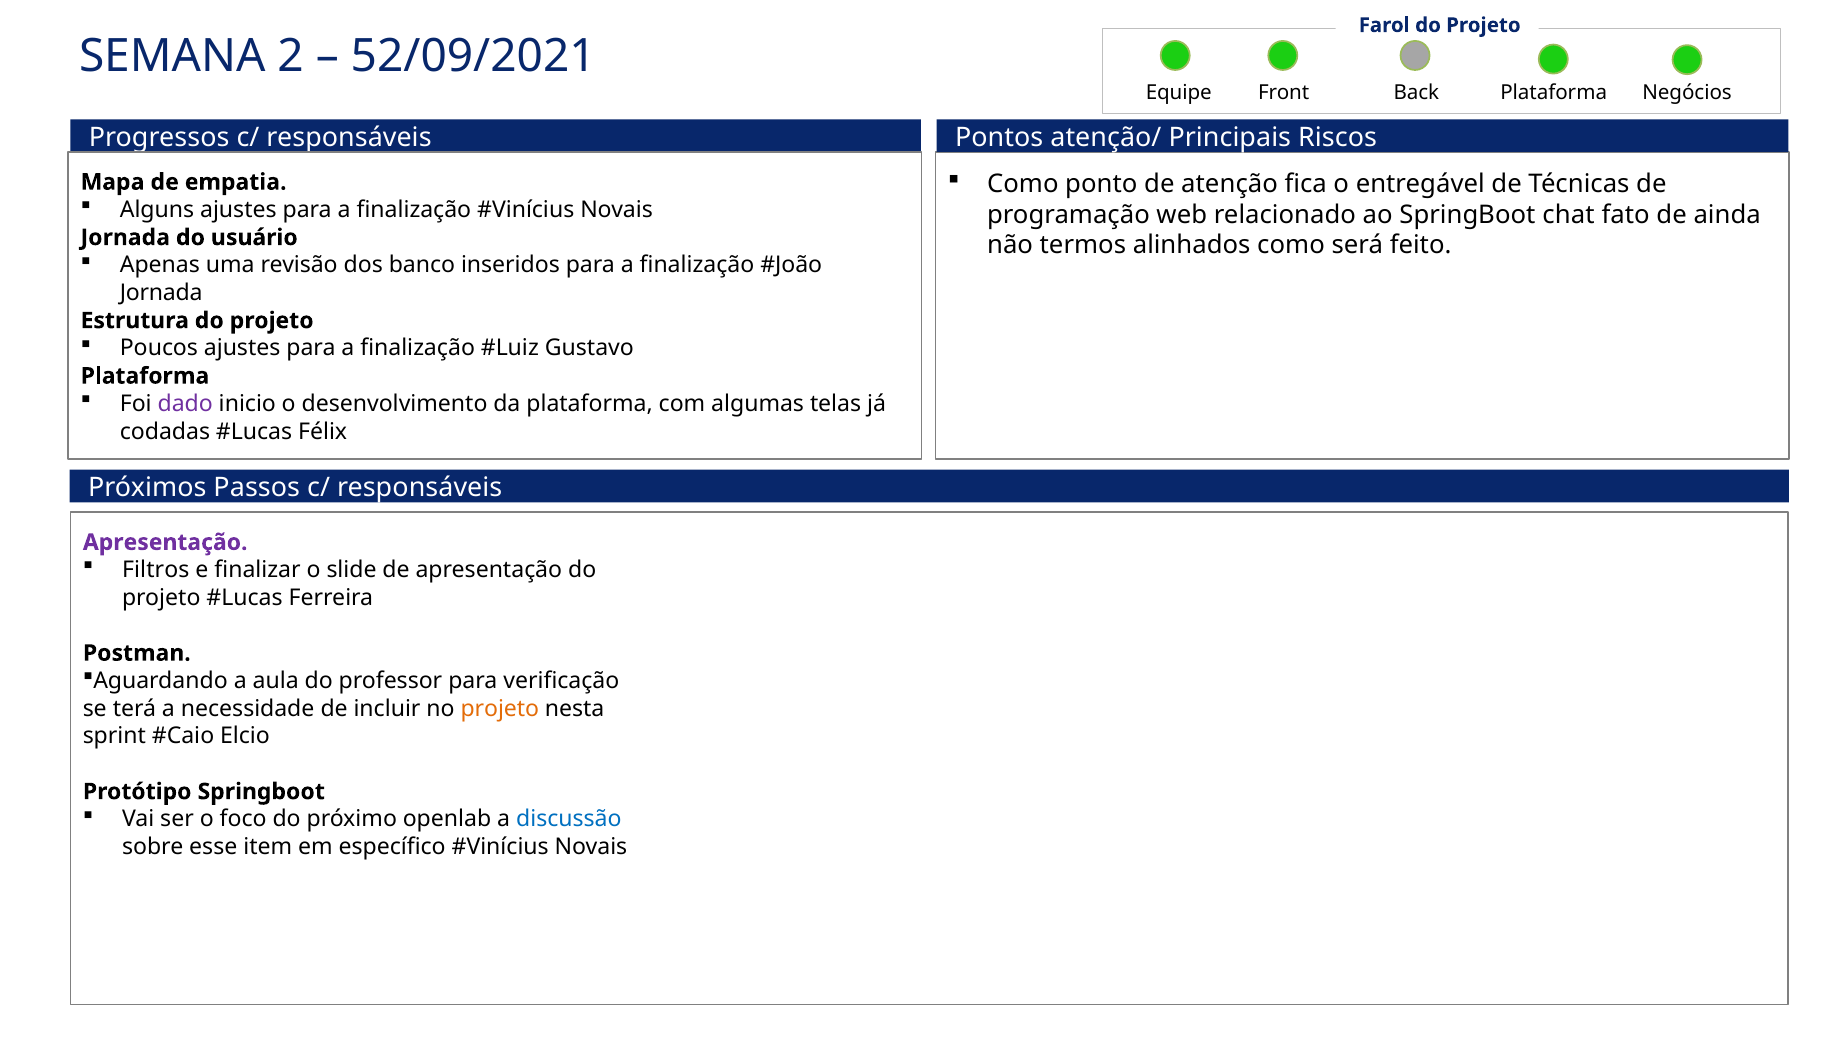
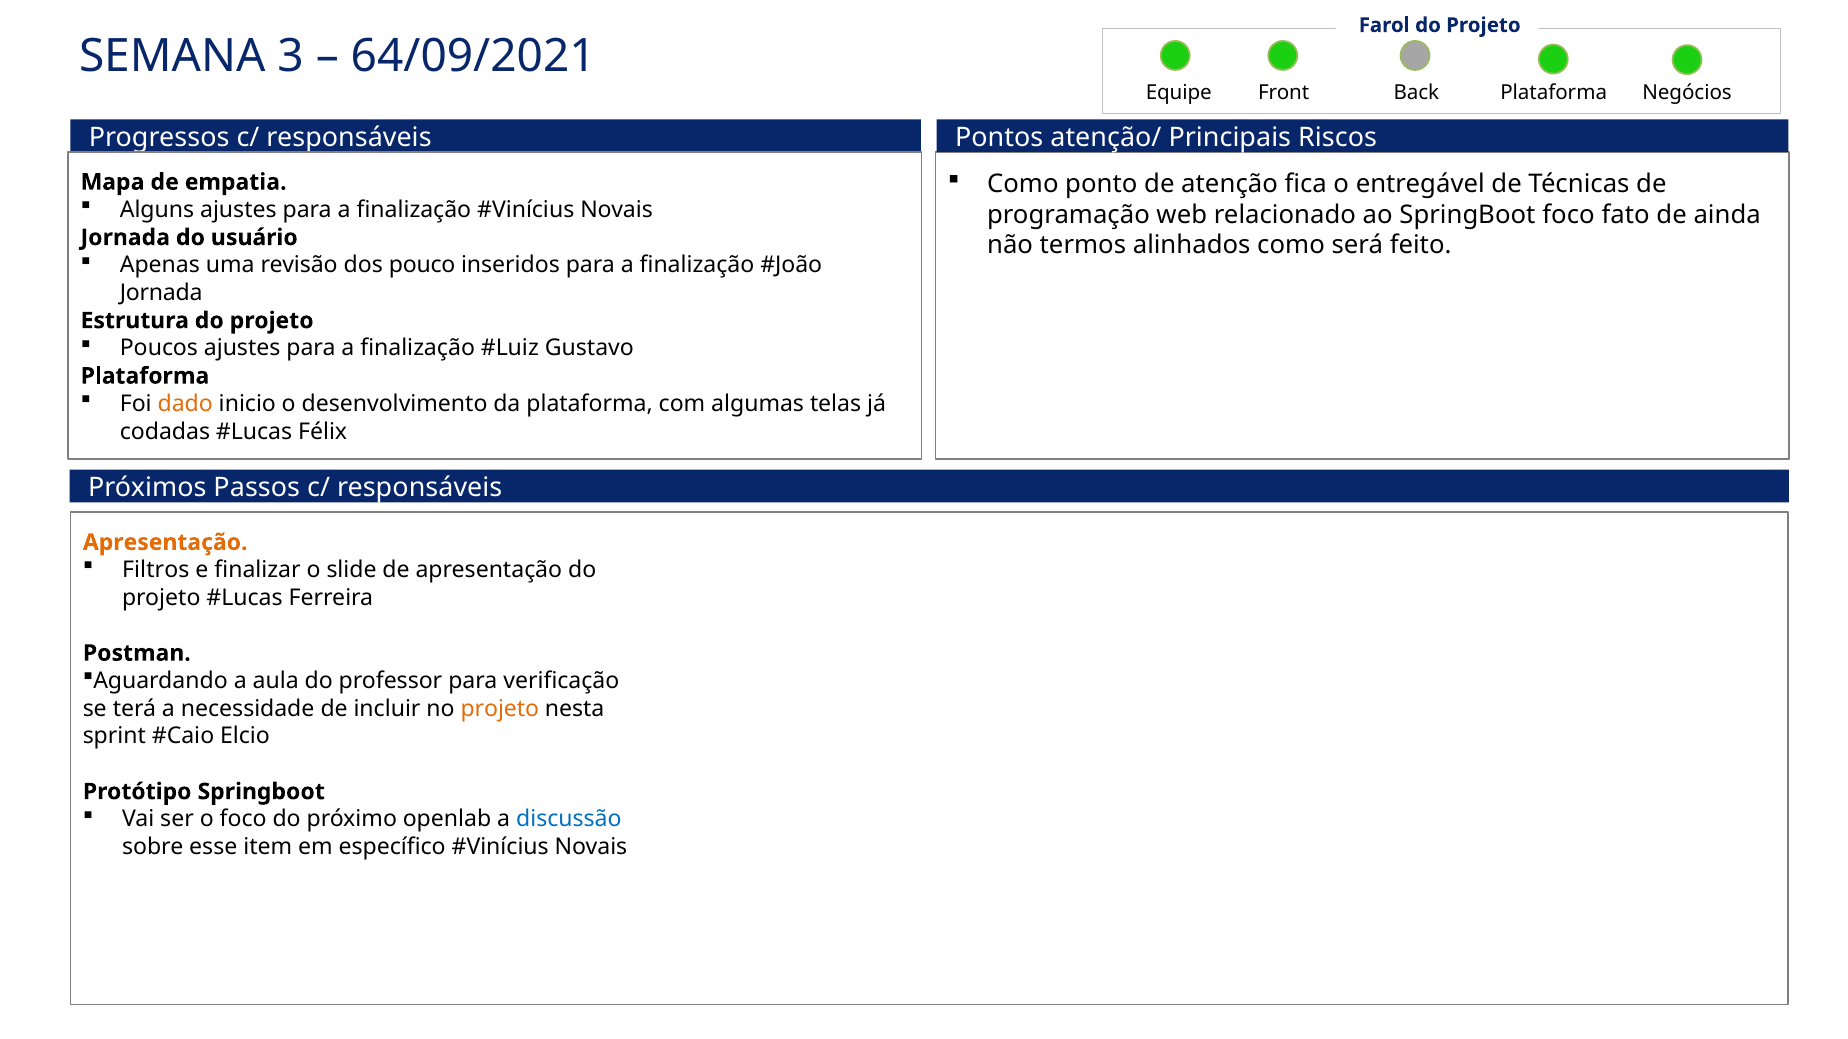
2: 2 -> 3
52/09/2021: 52/09/2021 -> 64/09/2021
SpringBoot chat: chat -> foco
banco: banco -> pouco
dado colour: purple -> orange
Apresentação at (165, 543) colour: purple -> orange
